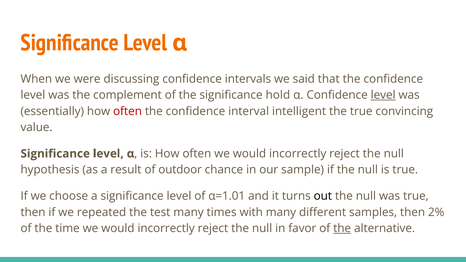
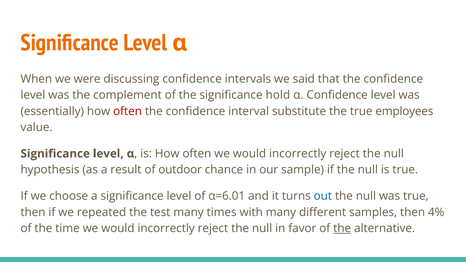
level at (383, 95) underline: present -> none
intelligent: intelligent -> substitute
convincing: convincing -> employees
α=1.01: α=1.01 -> α=6.01
out colour: black -> blue
2%: 2% -> 4%
